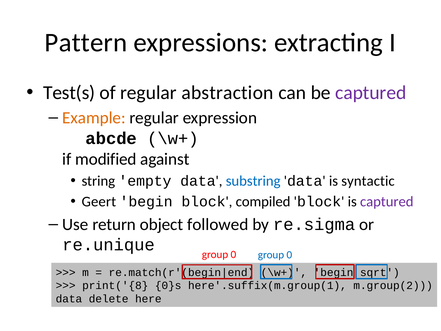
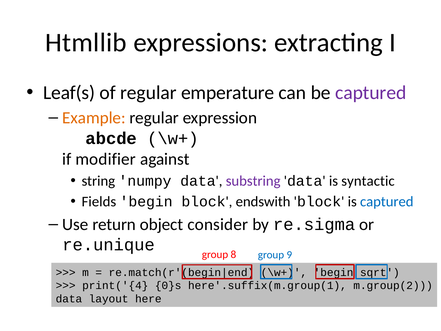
Pattern: Pattern -> Htmllib
Test(s: Test(s -> Leaf(s
abstraction: abstraction -> emperature
modified: modified -> modifier
empty: empty -> numpy
substring colour: blue -> purple
Geert: Geert -> Fields
compiled: compiled -> endswith
captured at (387, 201) colour: purple -> blue
followed: followed -> consider
0 at (233, 254): 0 -> 8
0 at (289, 255): 0 -> 9
print('{8: print('{8 -> print('{4
delete: delete -> layout
